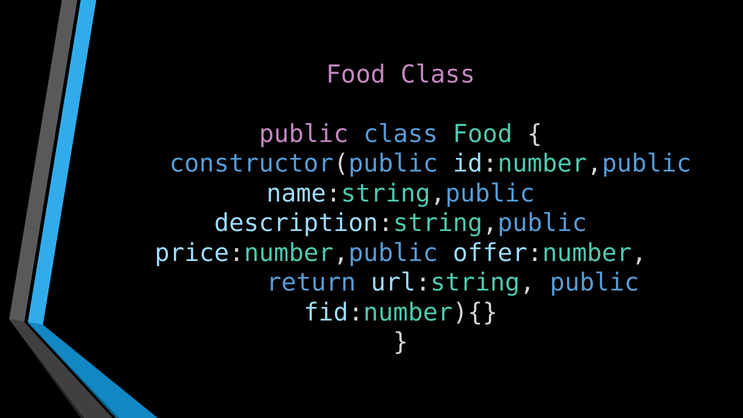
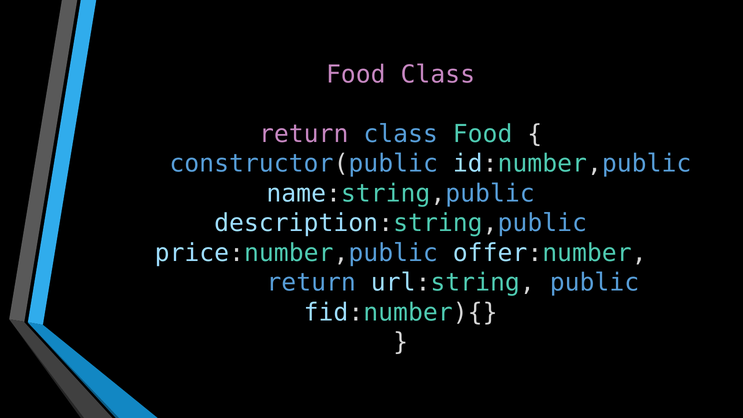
public at (304, 134): public -> return
